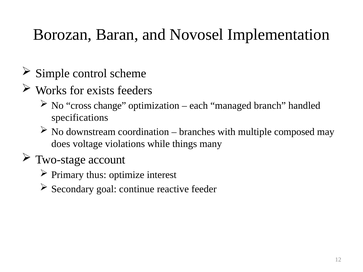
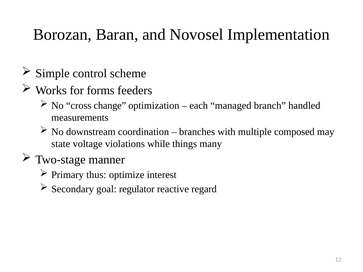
exists: exists -> forms
specifications: specifications -> measurements
does: does -> state
account: account -> manner
continue: continue -> regulator
feeder: feeder -> regard
